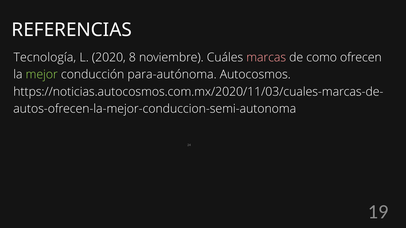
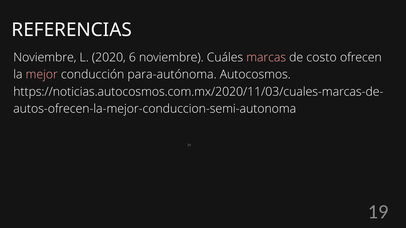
Tecnología at (45, 58): Tecnología -> Noviembre
8: 8 -> 6
como: como -> costo
mejor colour: light green -> pink
